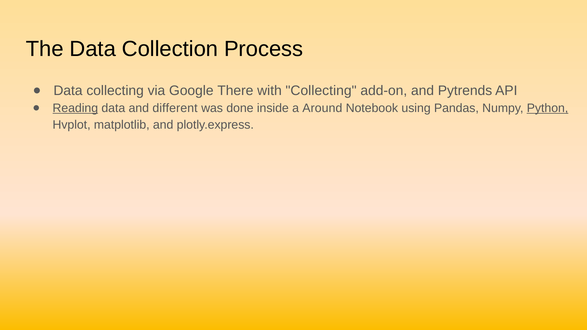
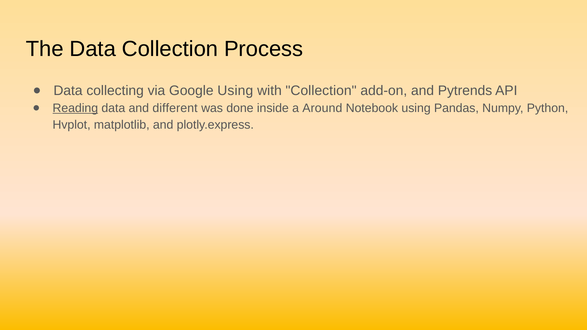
Google There: There -> Using
with Collecting: Collecting -> Collection
Python underline: present -> none
